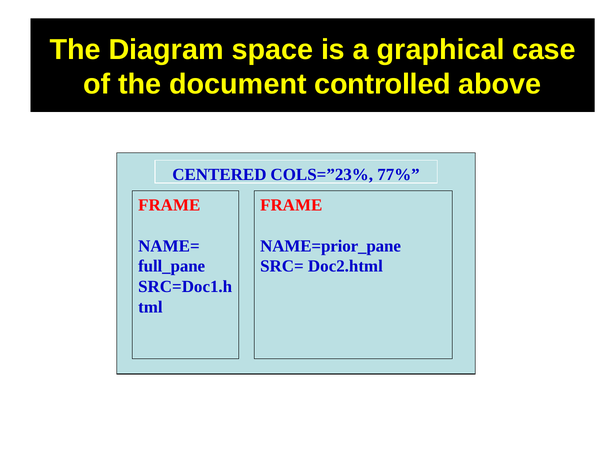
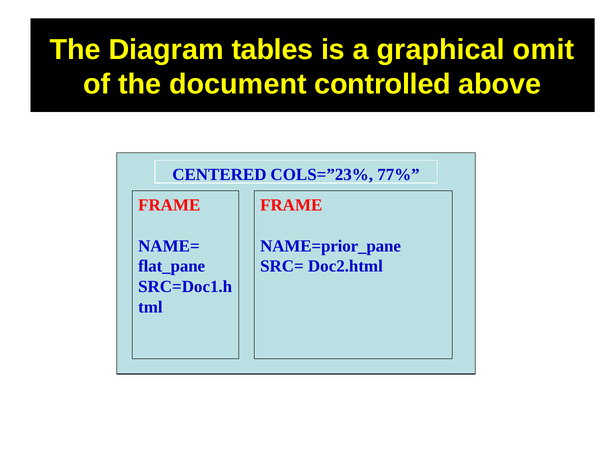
space: space -> tables
case: case -> omit
full_pane: full_pane -> flat_pane
